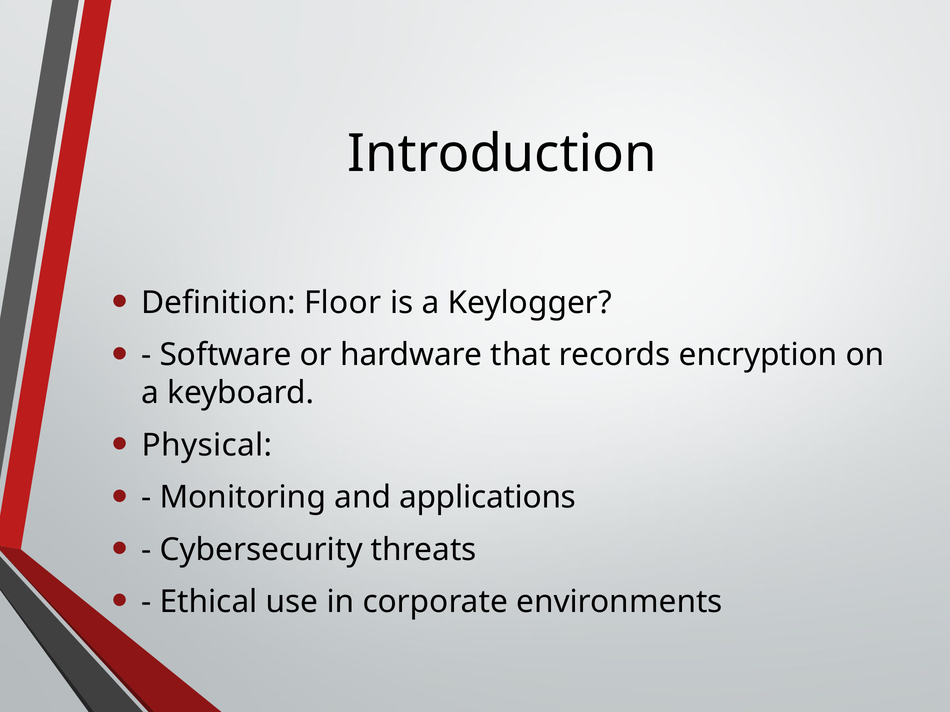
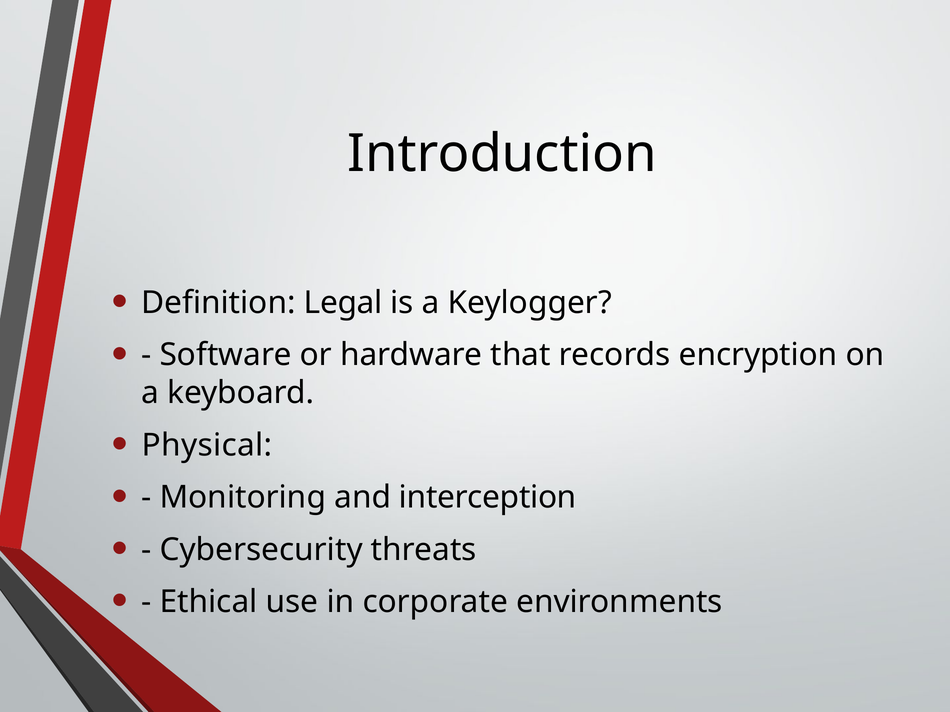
Floor: Floor -> Legal
applications: applications -> interception
